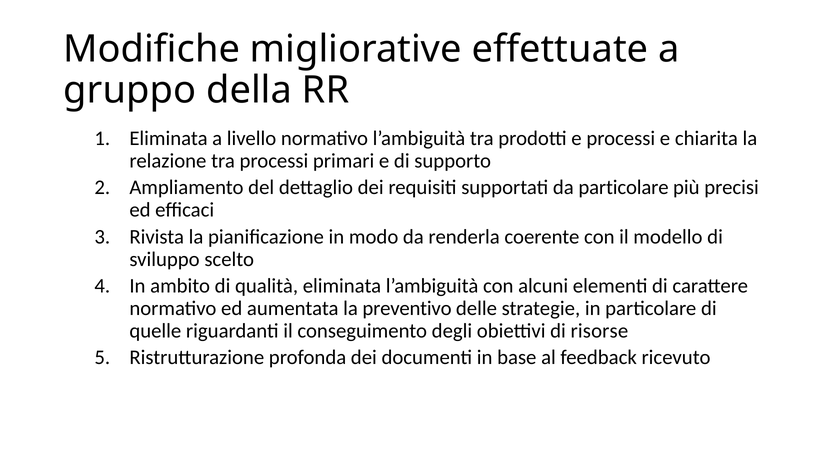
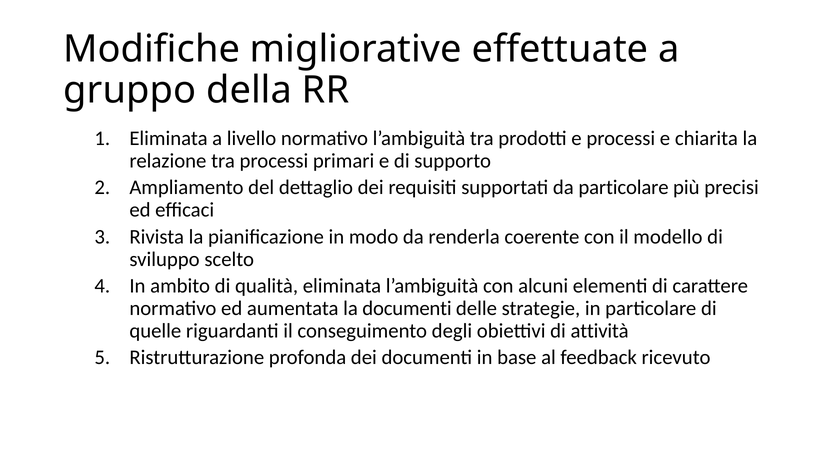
la preventivo: preventivo -> documenti
risorse: risorse -> attività
